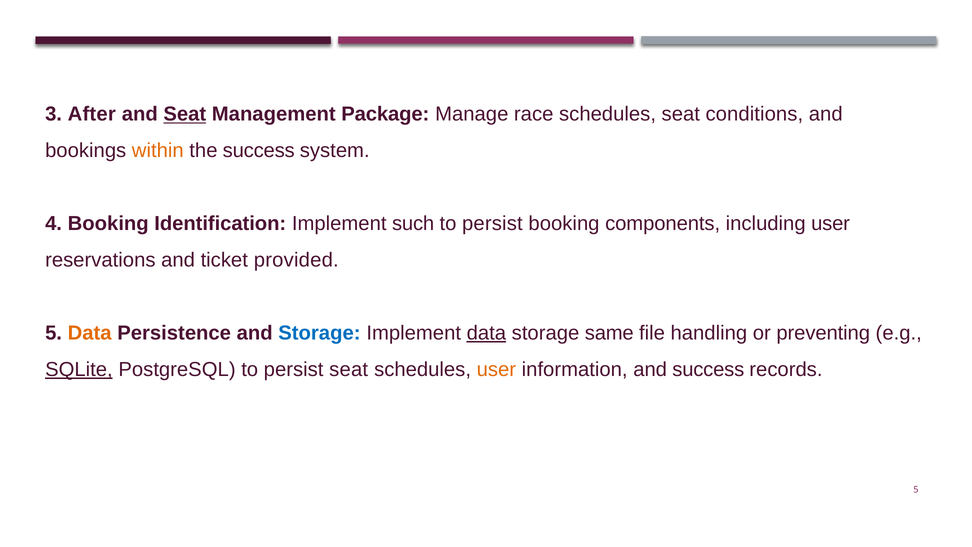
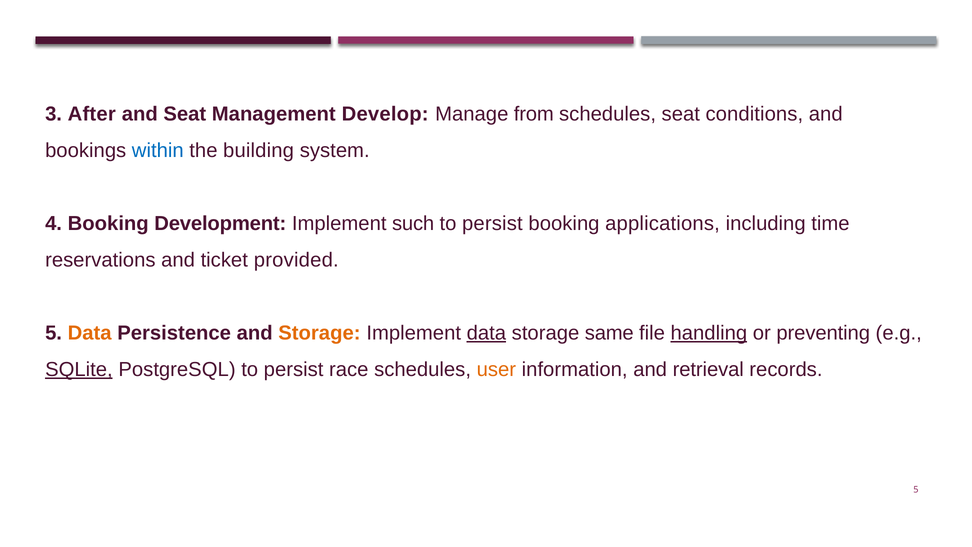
Seat at (185, 114) underline: present -> none
Package: Package -> Develop
race: race -> from
within colour: orange -> blue
the success: success -> building
Identification: Identification -> Development
components: components -> applications
including user: user -> time
Storage at (319, 333) colour: blue -> orange
handling underline: none -> present
persist seat: seat -> race
and success: success -> retrieval
